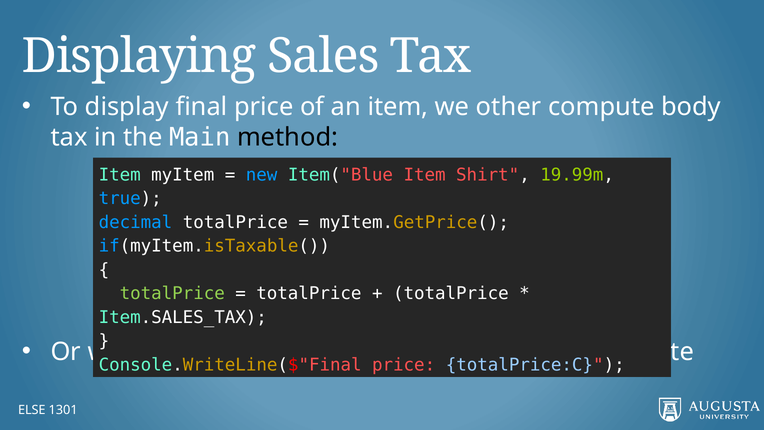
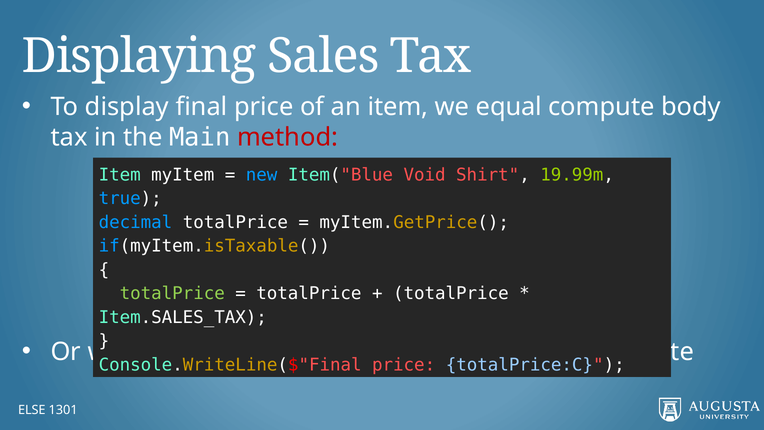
other: other -> equal
method colour: black -> red
Item("Blue Item: Item -> Void
